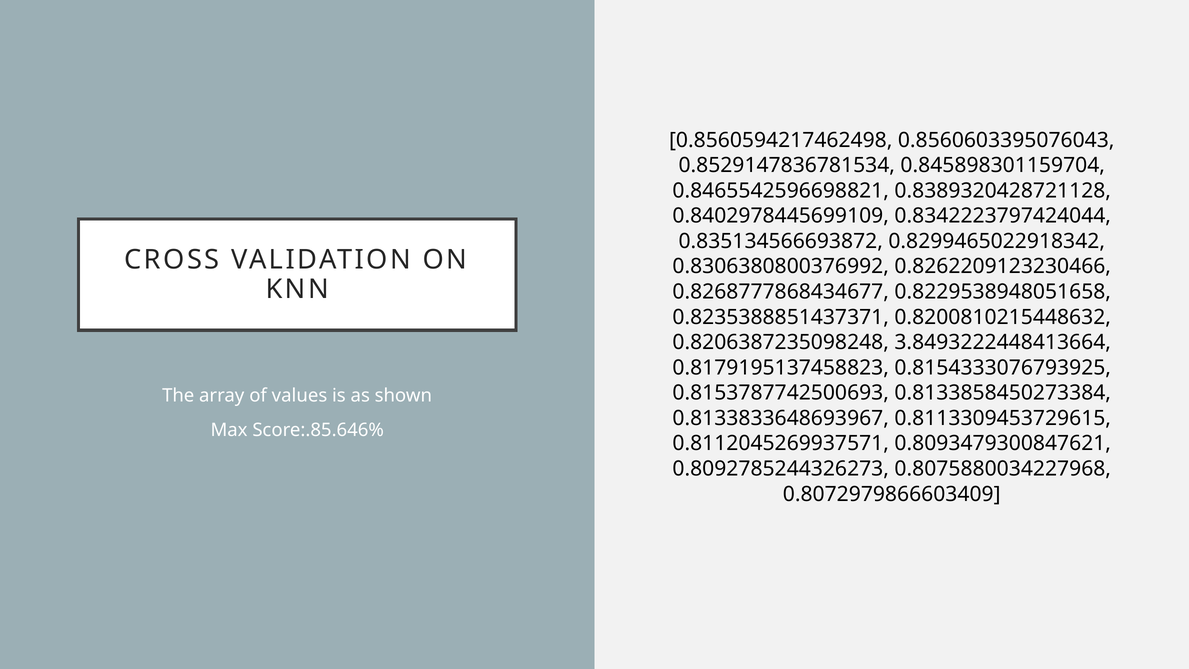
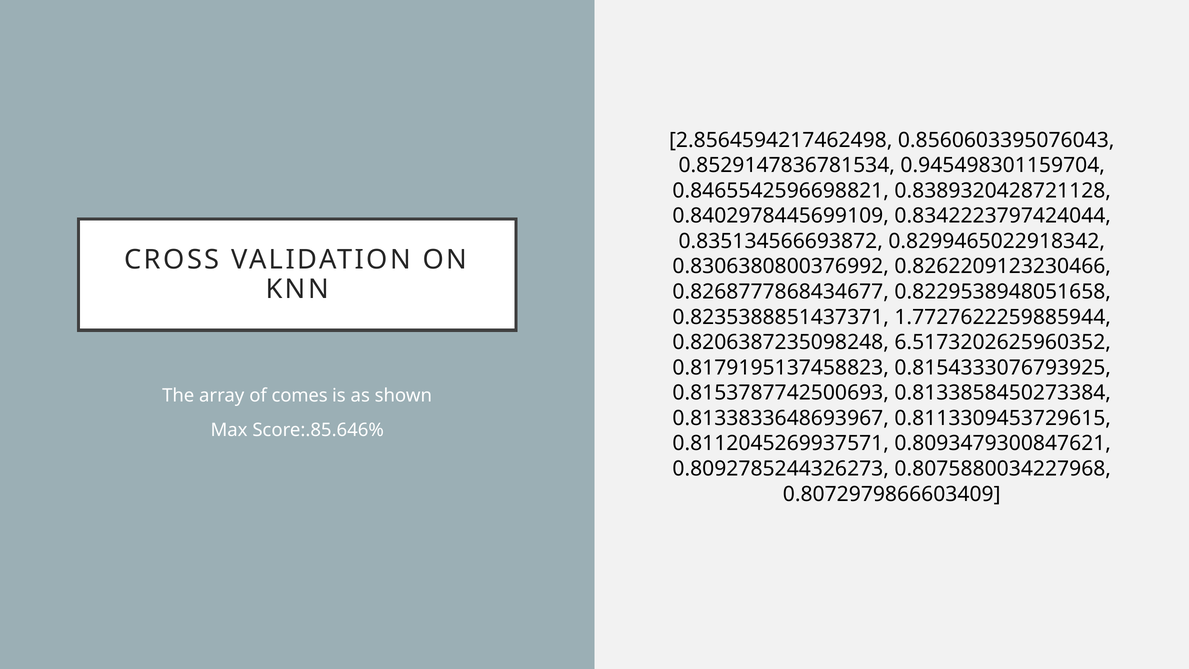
0.8560594217462498: 0.8560594217462498 -> 2.8564594217462498
0.845898301159704: 0.845898301159704 -> 0.945498301159704
0.8200810215448632: 0.8200810215448632 -> 1.7727622259885944
3.8493222448413664: 3.8493222448413664 -> 6.5173202625960352
values: values -> comes
